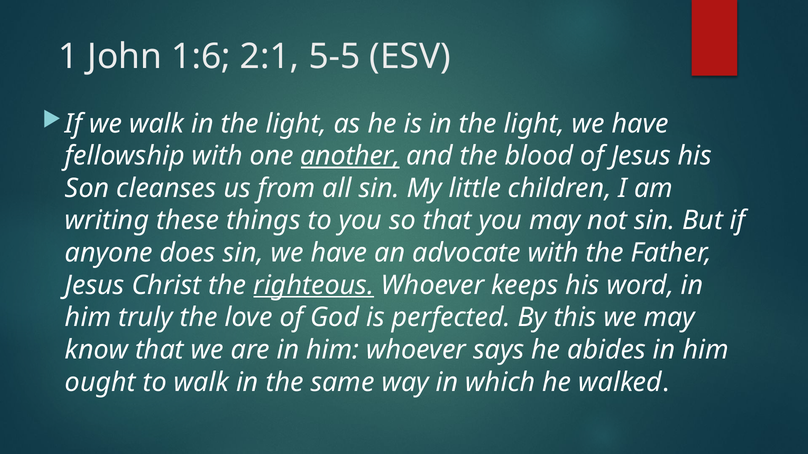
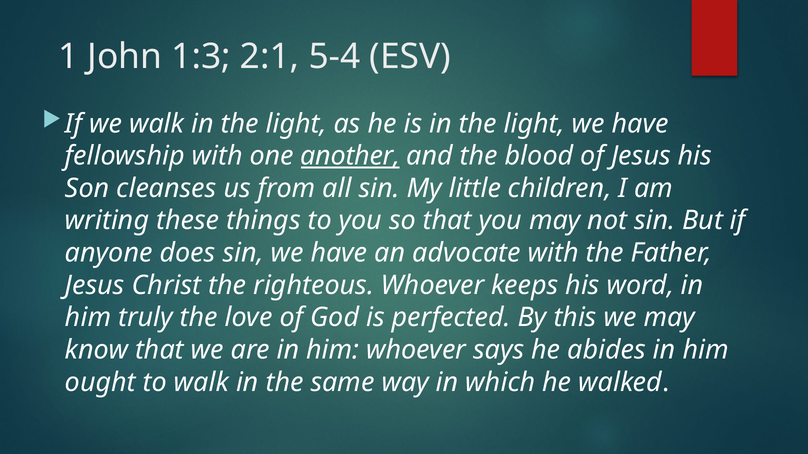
1:6: 1:6 -> 1:3
5-5: 5-5 -> 5-4
righteous underline: present -> none
